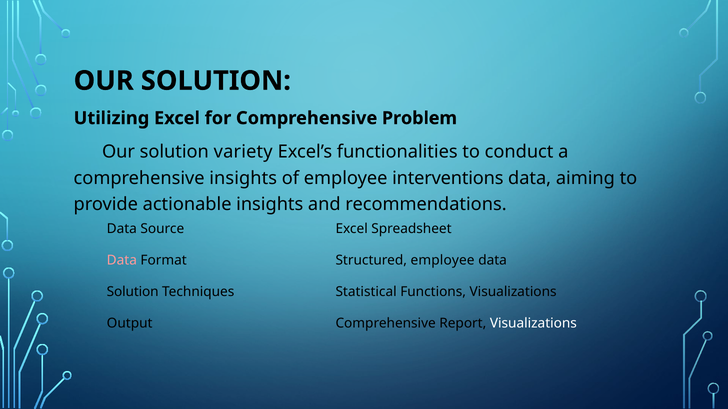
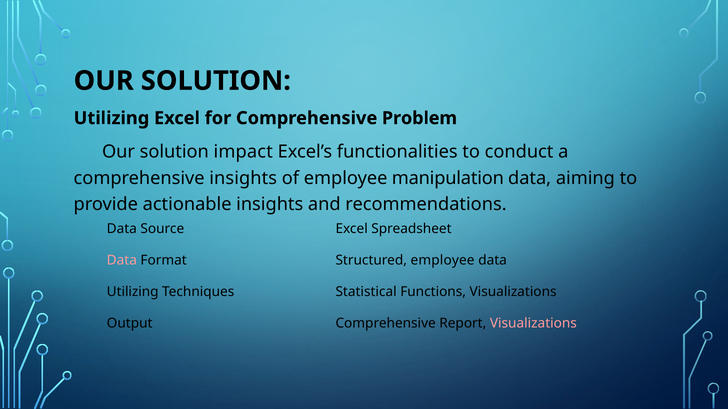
variety: variety -> impact
interventions: interventions -> manipulation
Solution at (133, 292): Solution -> Utilizing
Visualizations at (533, 324) colour: white -> pink
